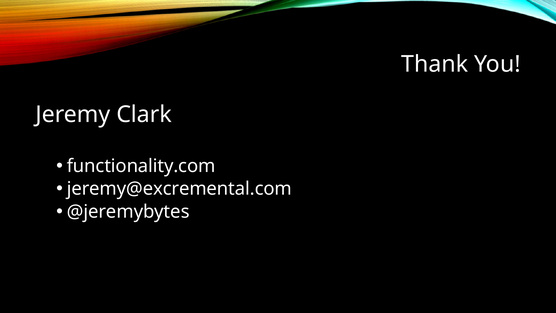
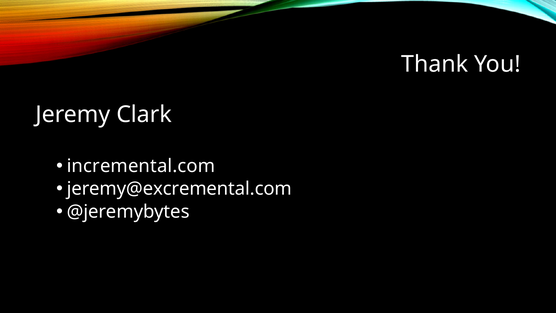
functionality.com: functionality.com -> incremental.com
